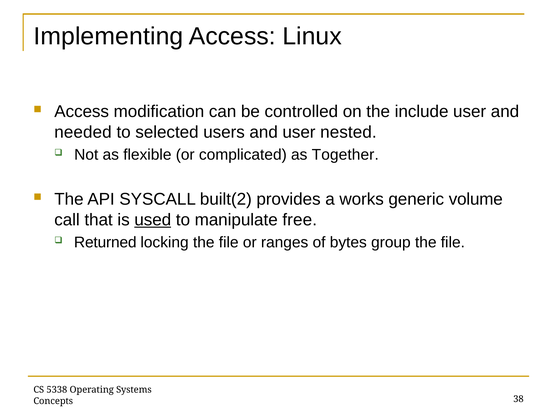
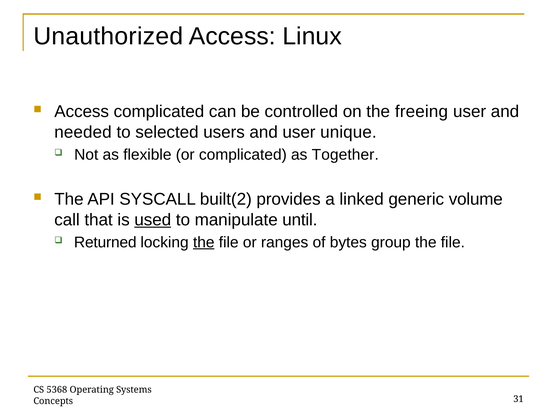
Implementing: Implementing -> Unauthorized
Access modification: modification -> complicated
include: include -> freeing
nested: nested -> unique
works: works -> linked
free: free -> until
the at (204, 242) underline: none -> present
5338: 5338 -> 5368
38: 38 -> 31
